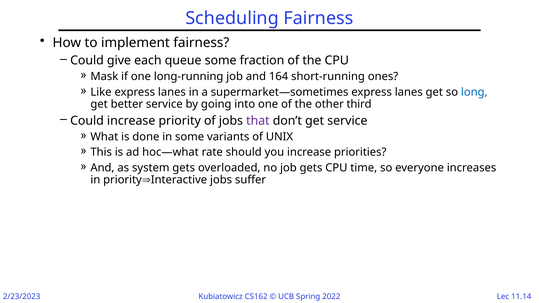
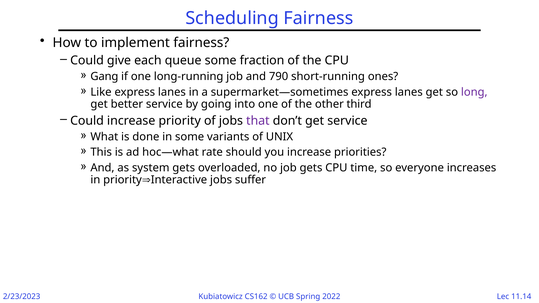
Mask: Mask -> Gang
164: 164 -> 790
long colour: blue -> purple
